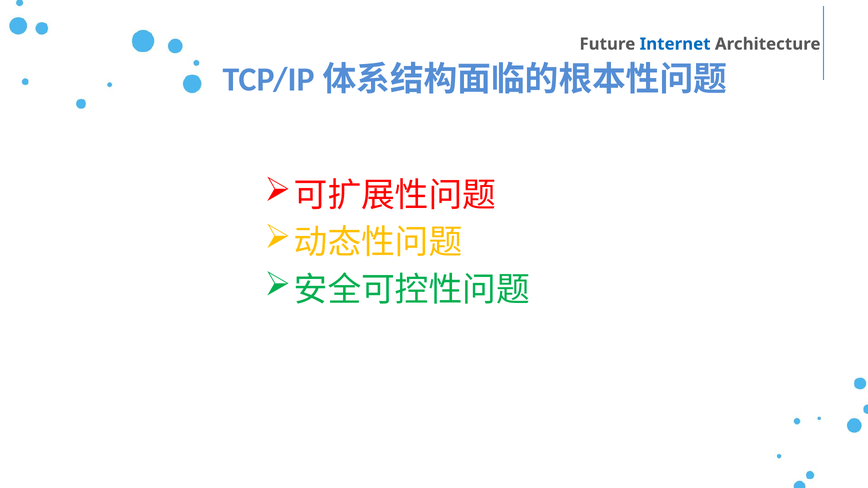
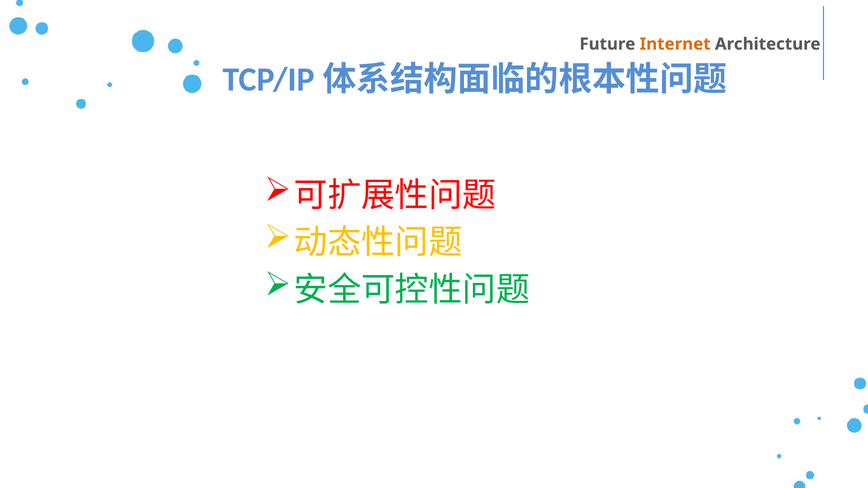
Internet colour: blue -> orange
